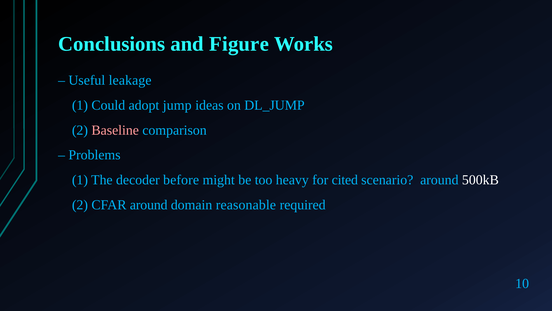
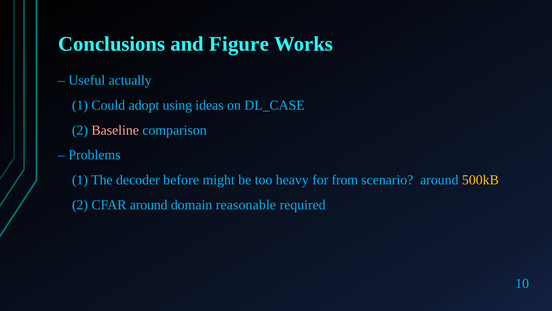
leakage: leakage -> actually
jump: jump -> using
DL_JUMP: DL_JUMP -> DL_CASE
cited: cited -> from
500kB colour: white -> yellow
